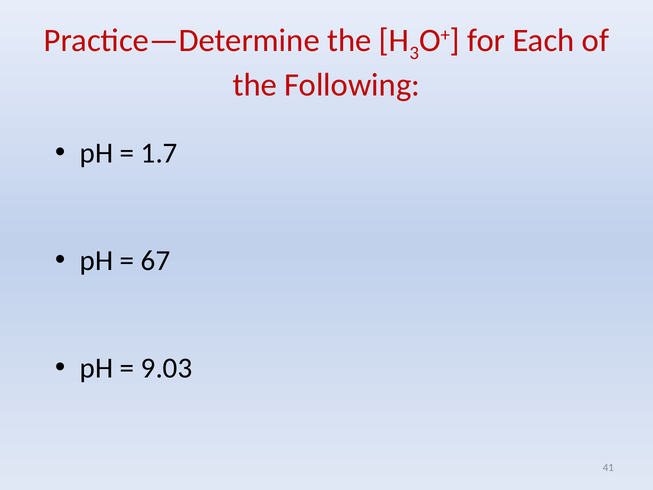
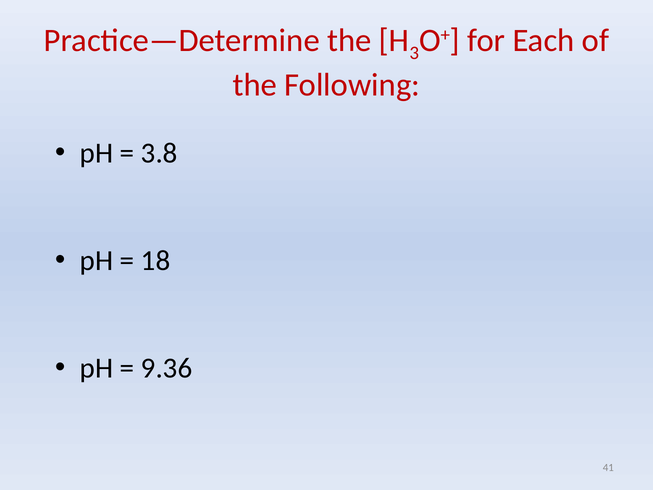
1.7: 1.7 -> 3.8
67: 67 -> 18
9.03: 9.03 -> 9.36
